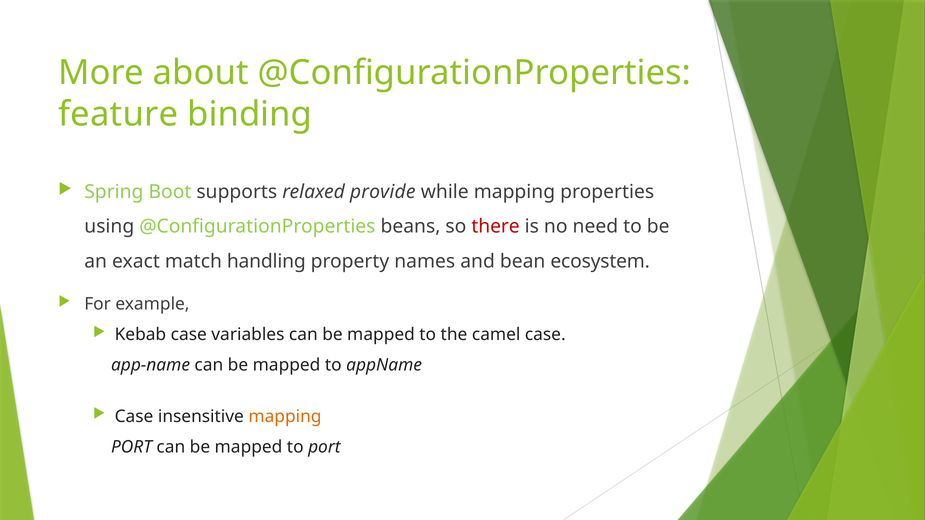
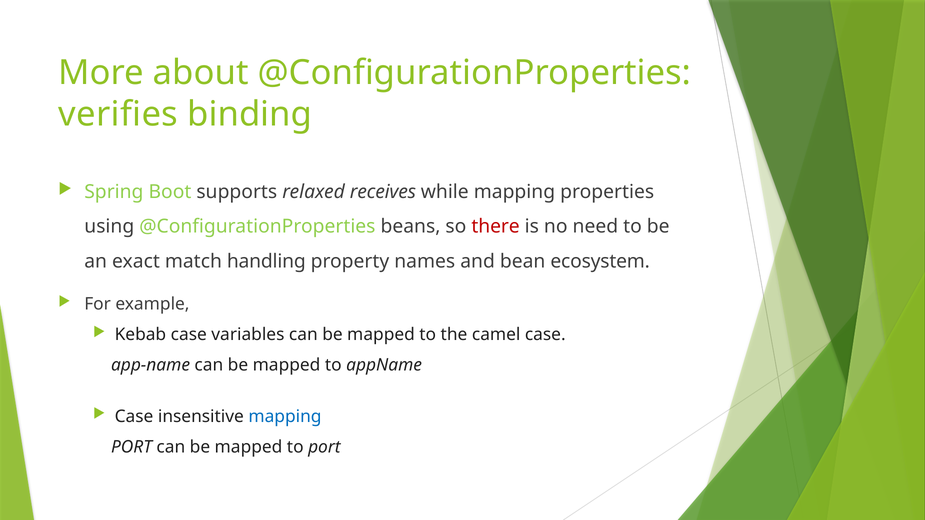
feature: feature -> verifies
provide: provide -> receives
mapping at (285, 417) colour: orange -> blue
